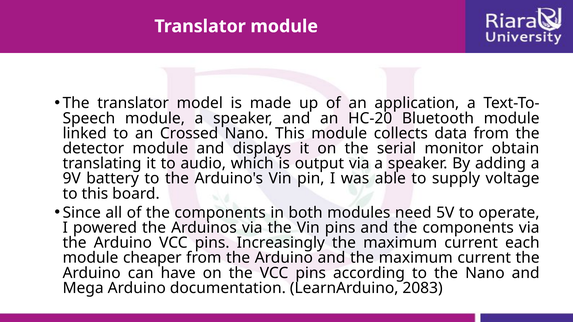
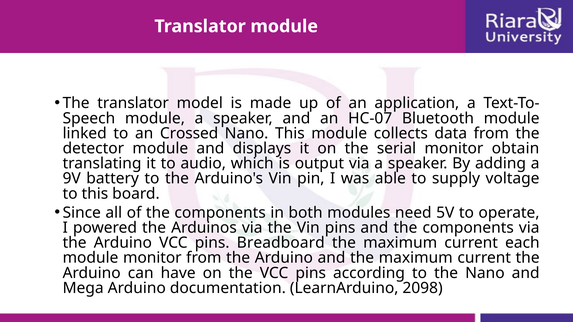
HC-20: HC-20 -> HC-07
Increasingly: Increasingly -> Breadboard
module cheaper: cheaper -> monitor
2083: 2083 -> 2098
